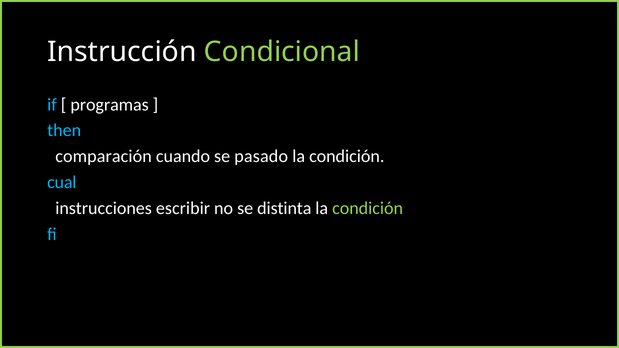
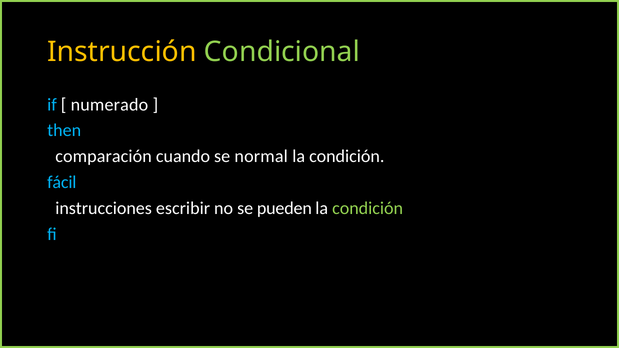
Instrucción colour: white -> yellow
programas: programas -> numerado
pasado: pasado -> normal
cual: cual -> fácil
distinta: distinta -> pueden
